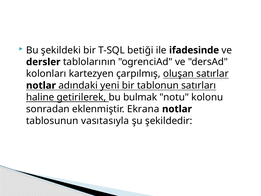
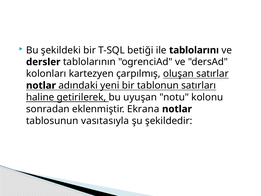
ifadesinde: ifadesinde -> tablolarını
bulmak: bulmak -> uyuşan
